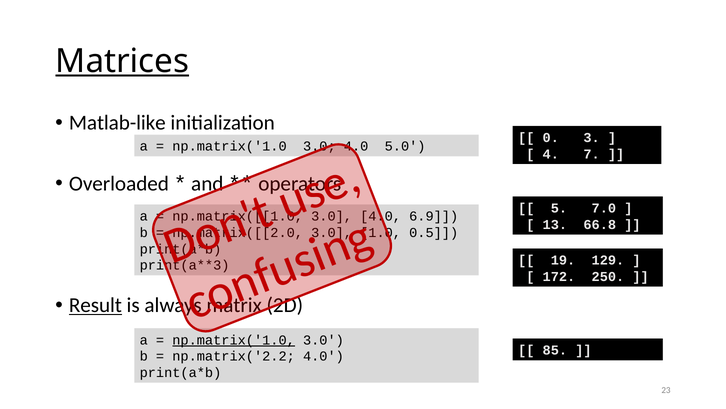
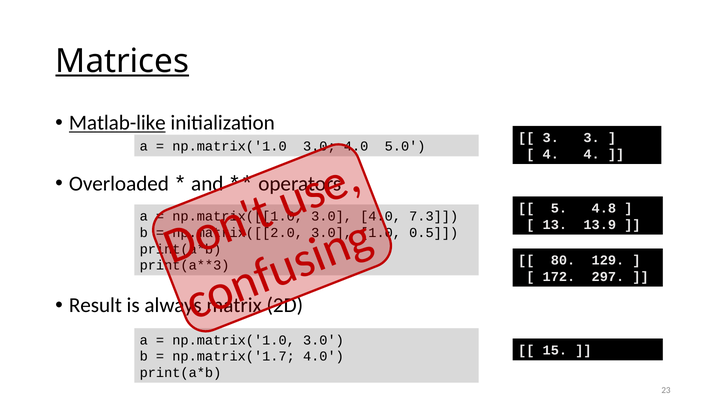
Matlab-like underline: none -> present
0 at (551, 138): 0 -> 3
4 7: 7 -> 4
7.0: 7.0 -> 4.8
6.9: 6.9 -> 7.3
66.8: 66.8 -> 13.9
19: 19 -> 80
250: 250 -> 297
Result underline: present -> none
np.matrix('1.0 at (234, 340) underline: present -> none
85: 85 -> 15
np.matrix('2.2: np.matrix('2.2 -> np.matrix('1.7
